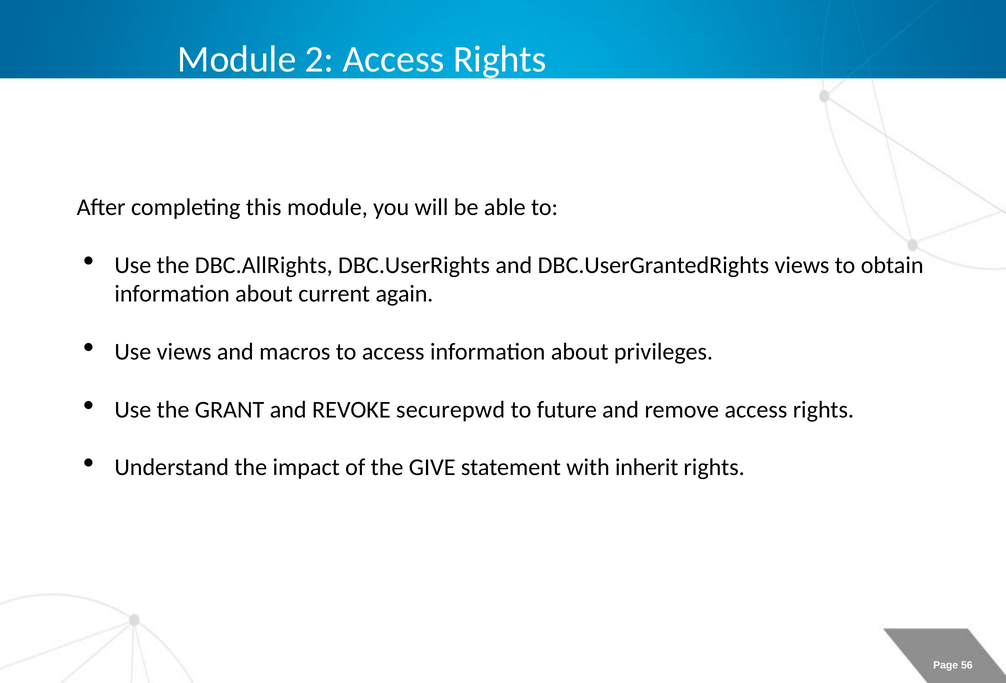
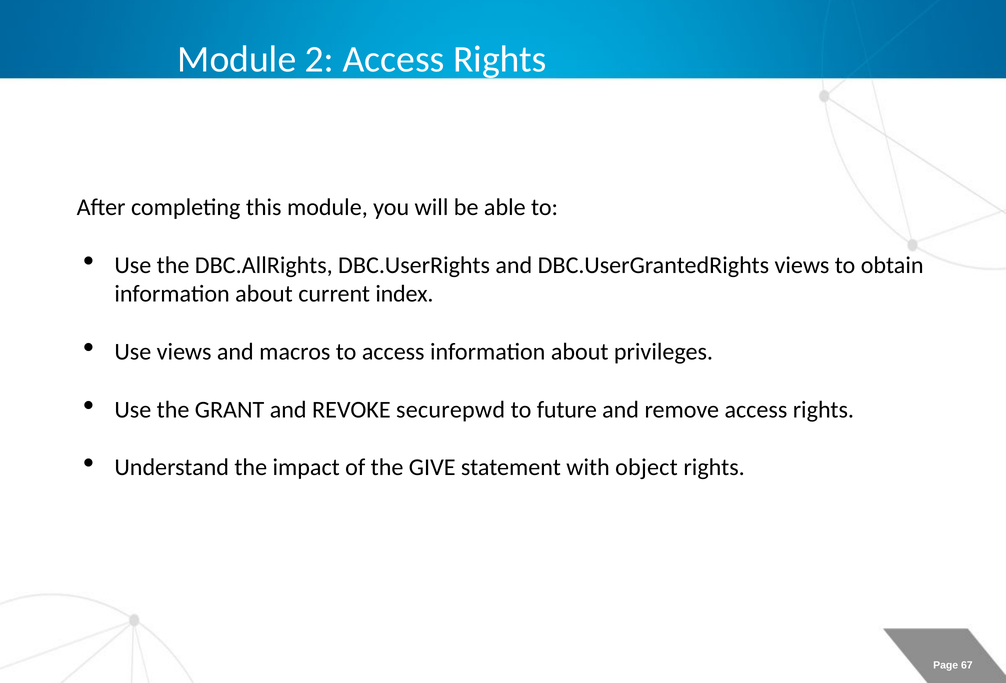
again: again -> index
inherit: inherit -> object
56: 56 -> 67
